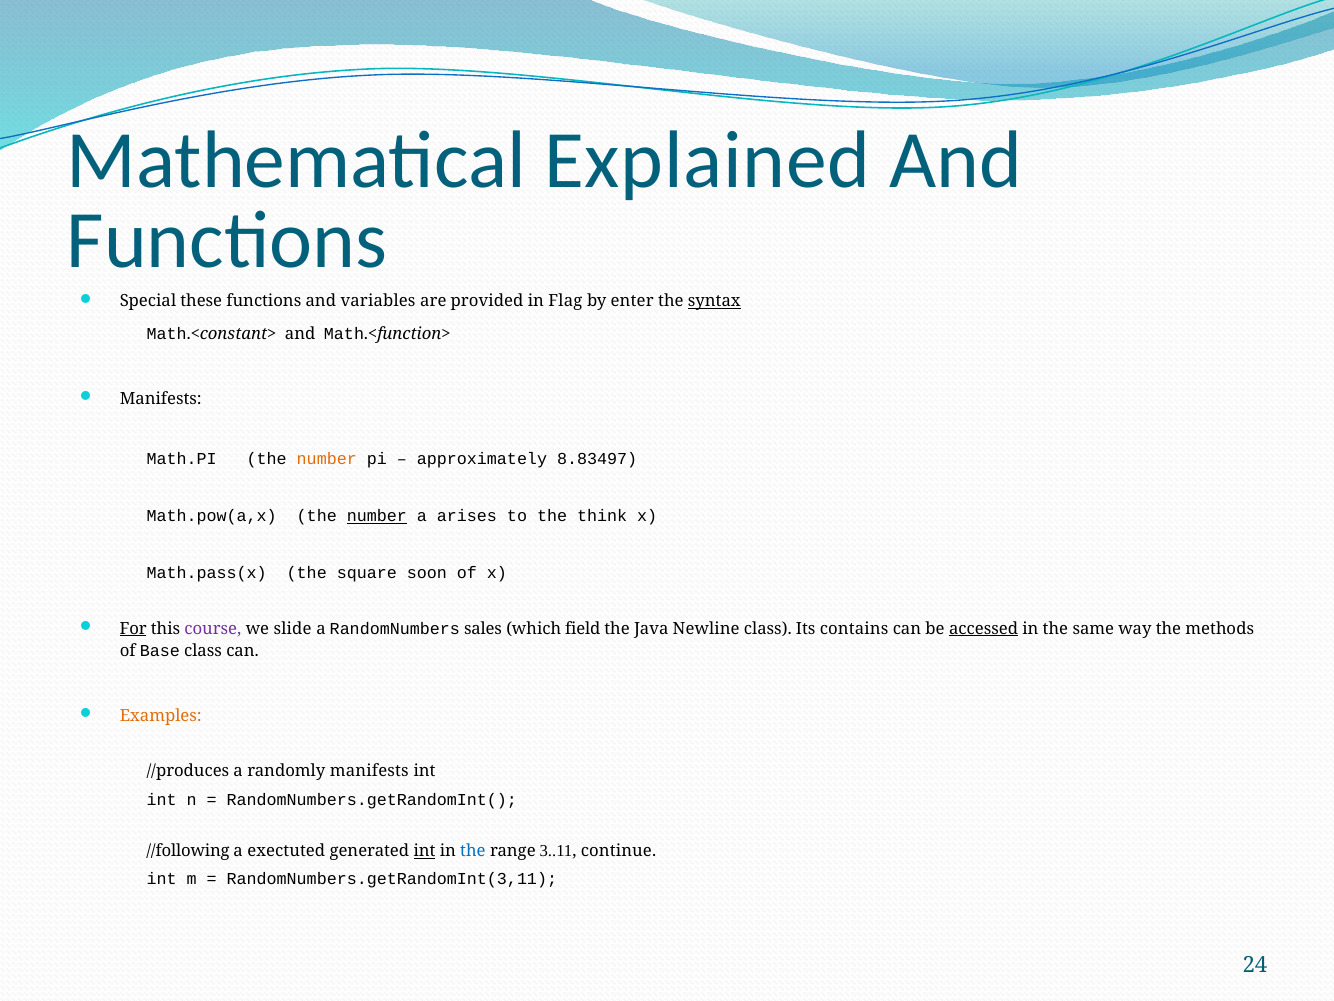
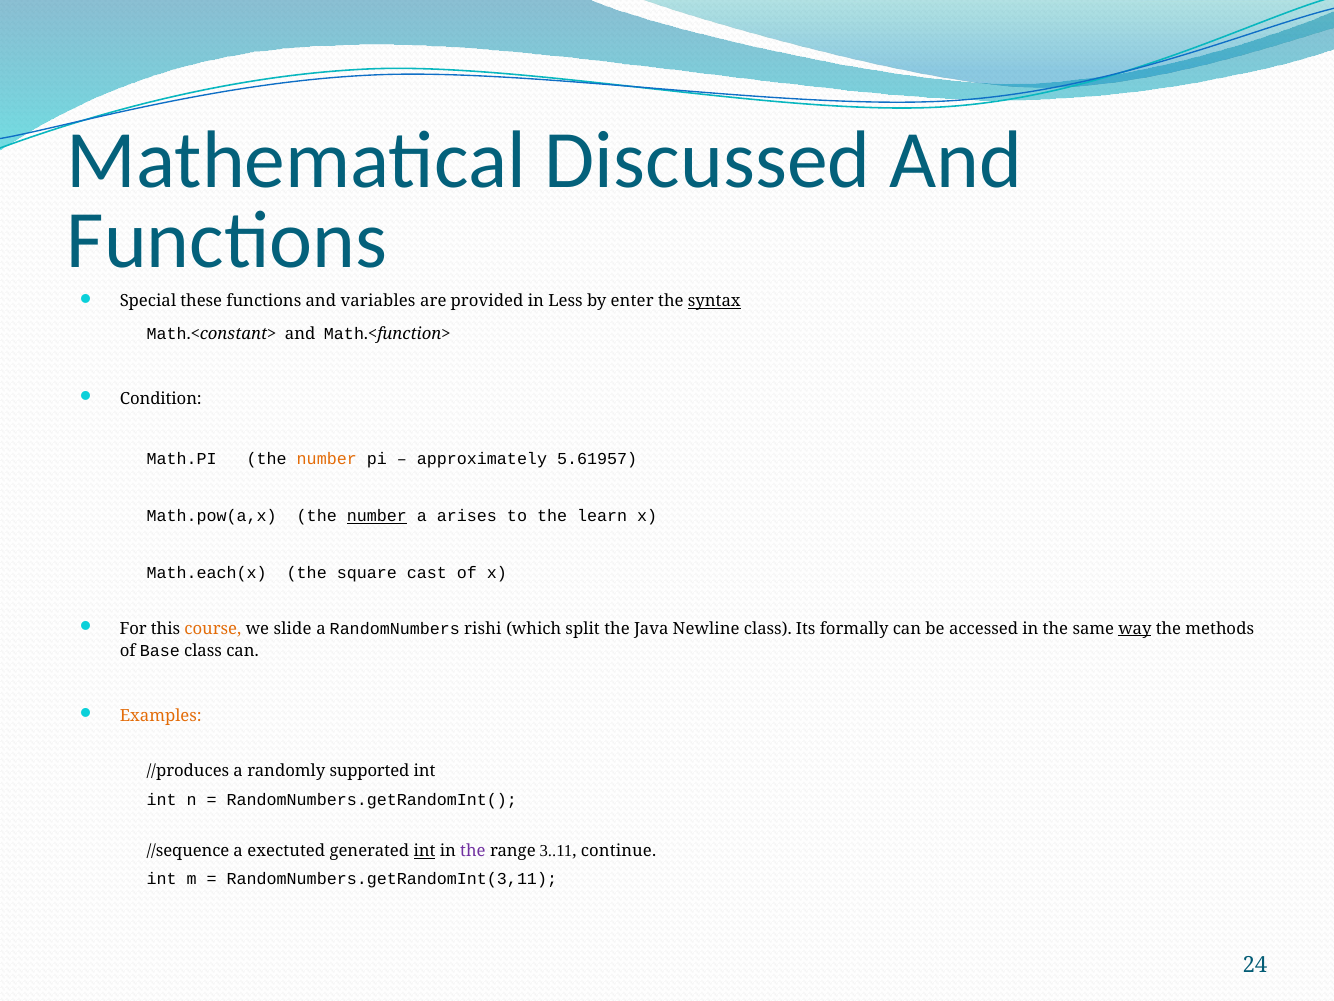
Explained: Explained -> Discussed
Flag: Flag -> Less
Manifests at (161, 398): Manifests -> Condition
8.83497: 8.83497 -> 5.61957
think: think -> learn
Math.pass(x: Math.pass(x -> Math.each(x
soon: soon -> cast
For underline: present -> none
course colour: purple -> orange
sales: sales -> rishi
field: field -> split
contains: contains -> formally
accessed underline: present -> none
way underline: none -> present
randomly manifests: manifests -> supported
//following: //following -> //sequence
the at (473, 851) colour: blue -> purple
